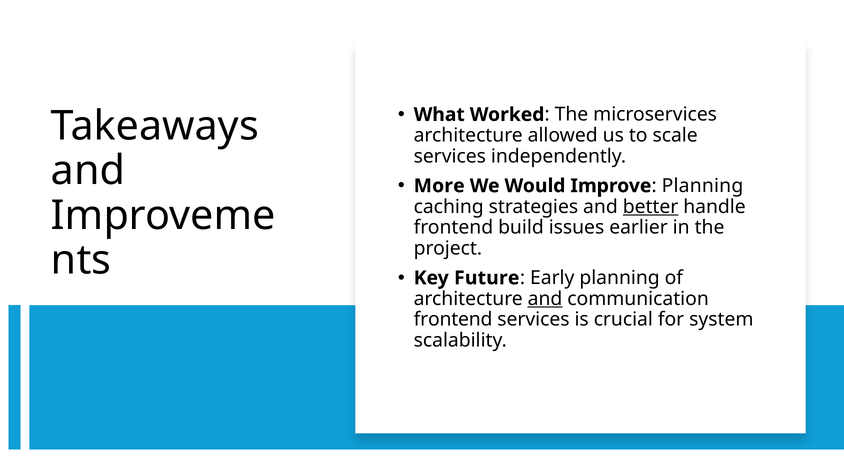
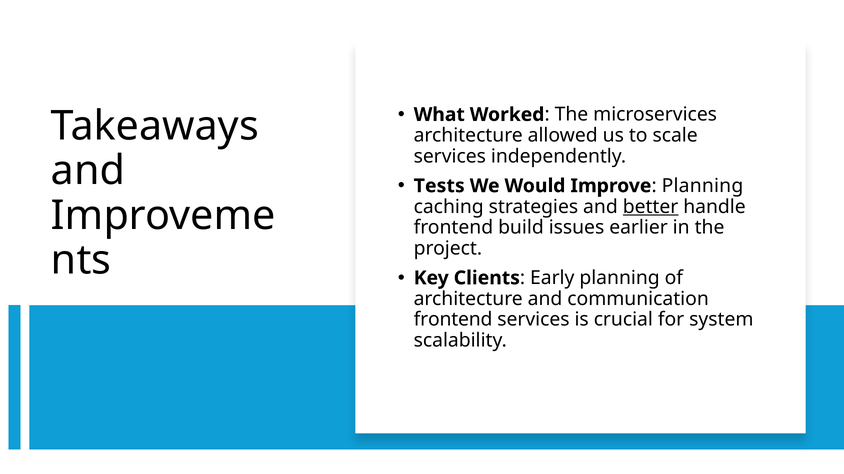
More: More -> Tests
Future: Future -> Clients
and at (545, 299) underline: present -> none
